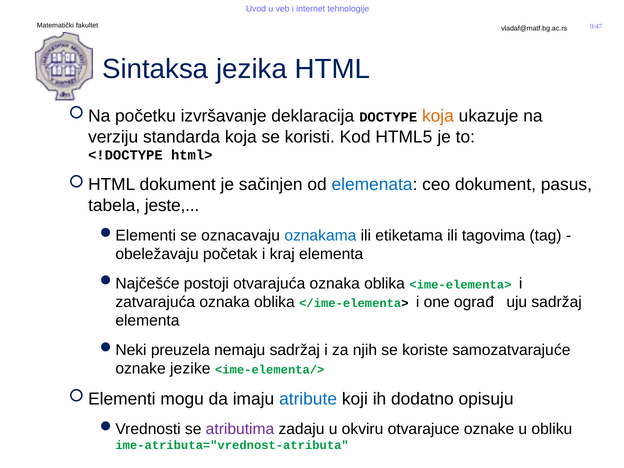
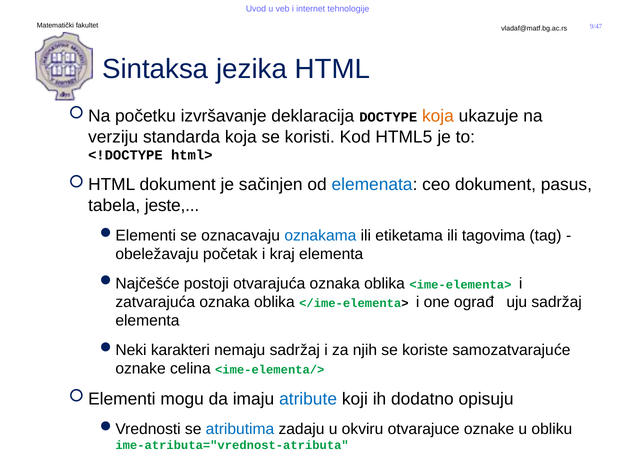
preuzela: preuzela -> karakteri
jezike: jezike -> celina
atributima colour: purple -> blue
